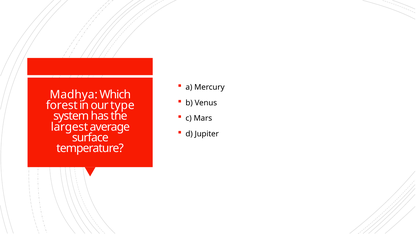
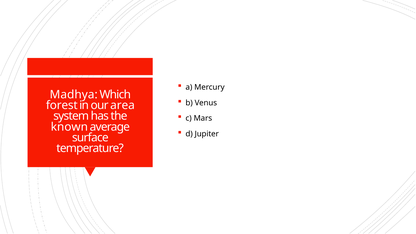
type: type -> area
largest: largest -> known
